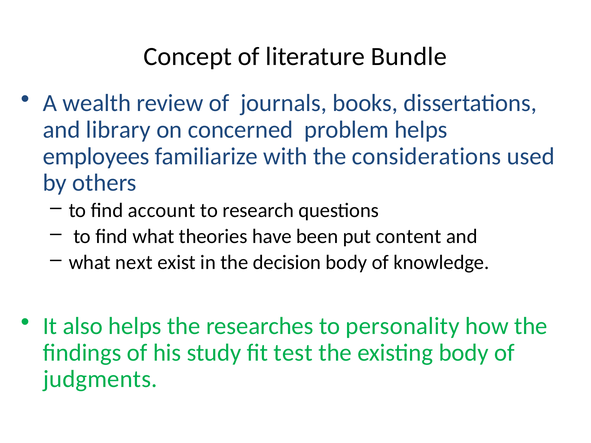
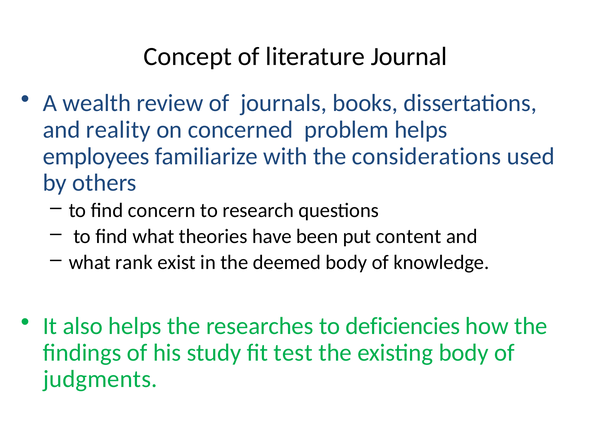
Bundle: Bundle -> Journal
library: library -> reality
account: account -> concern
next: next -> rank
decision: decision -> deemed
personality: personality -> deficiencies
